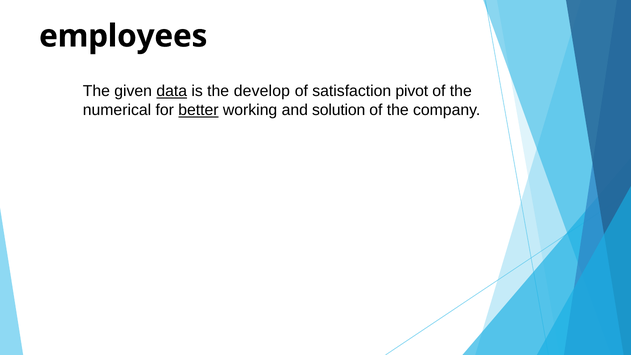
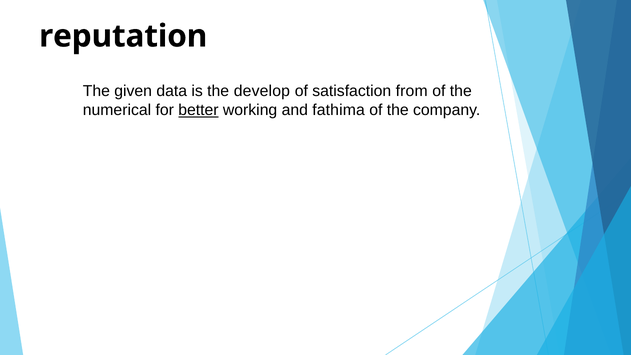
employees: employees -> reputation
data underline: present -> none
pivot: pivot -> from
solution: solution -> fathima
